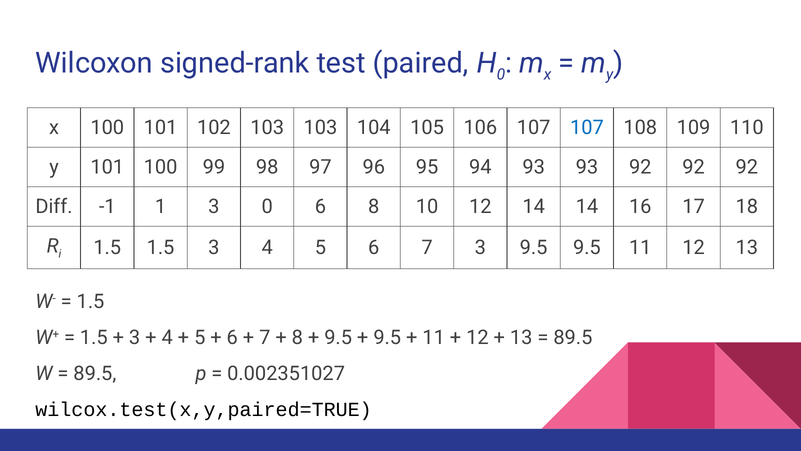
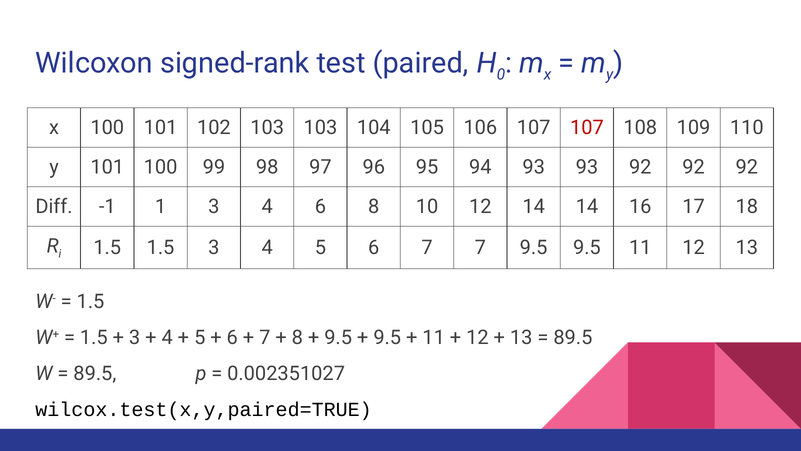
107 at (587, 128) colour: blue -> red
1 3 0: 0 -> 4
7 3: 3 -> 7
